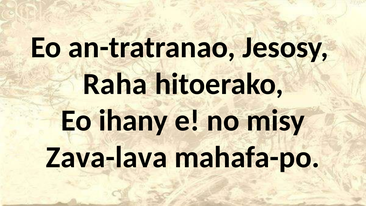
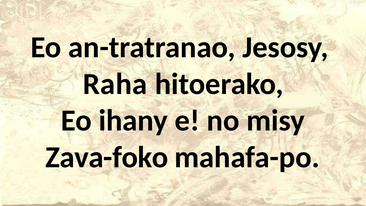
Zava-lava: Zava-lava -> Zava-foko
